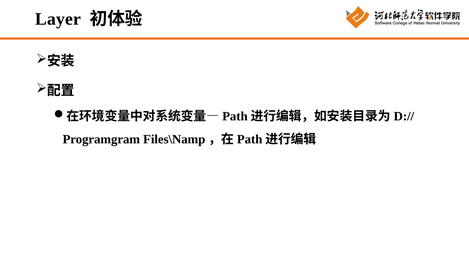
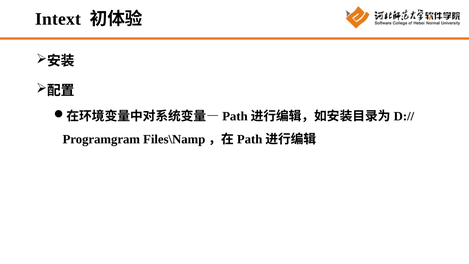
Layer: Layer -> Intext
